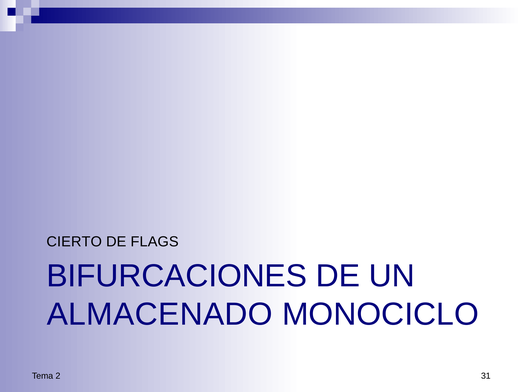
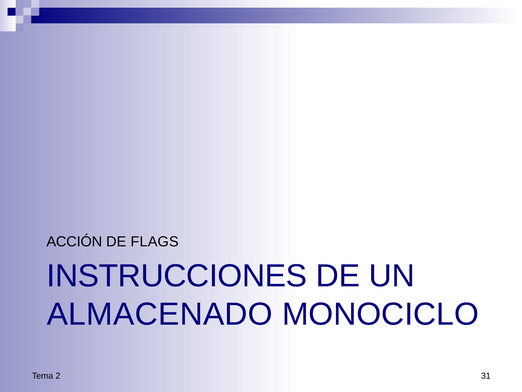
CIERTO: CIERTO -> ACCIÓN
BIFURCACIONES: BIFURCACIONES -> INSTRUCCIONES
